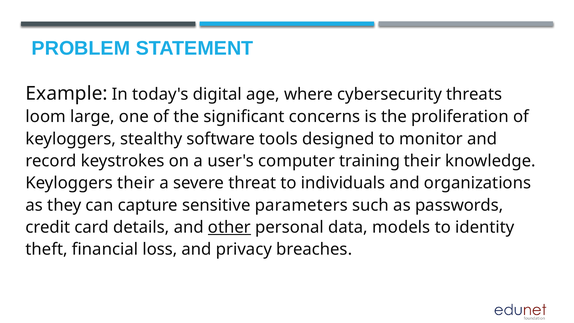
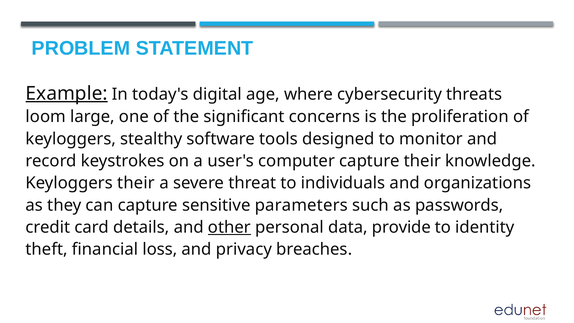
Example underline: none -> present
computer training: training -> capture
models: models -> provide
